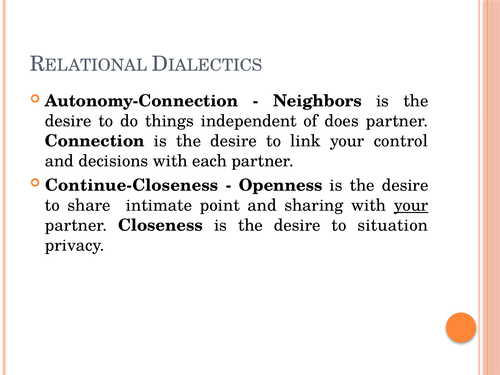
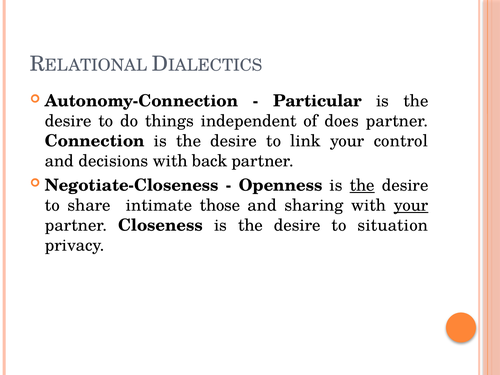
Neighbors: Neighbors -> Particular
each: each -> back
Continue-Closeness: Continue-Closeness -> Negotiate-Closeness
the at (362, 185) underline: none -> present
point: point -> those
